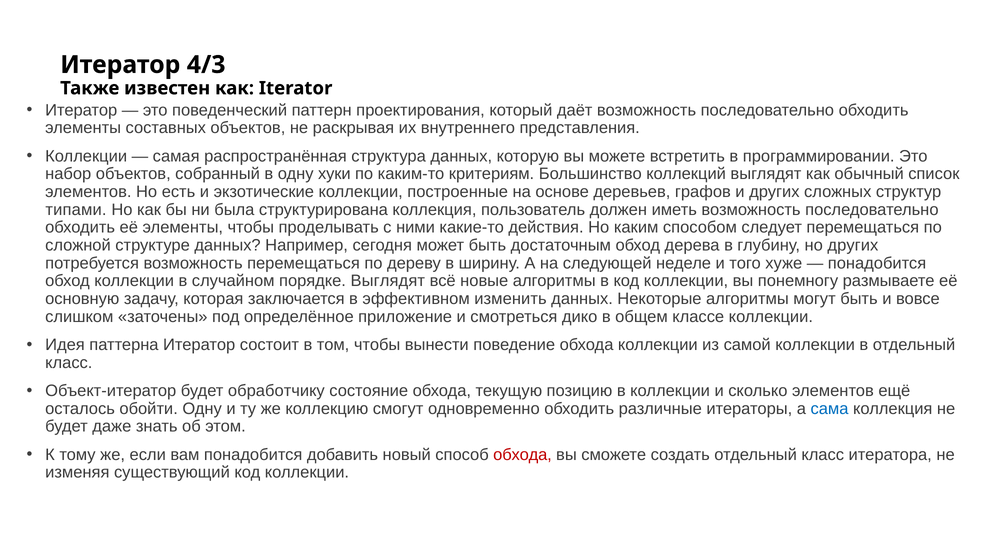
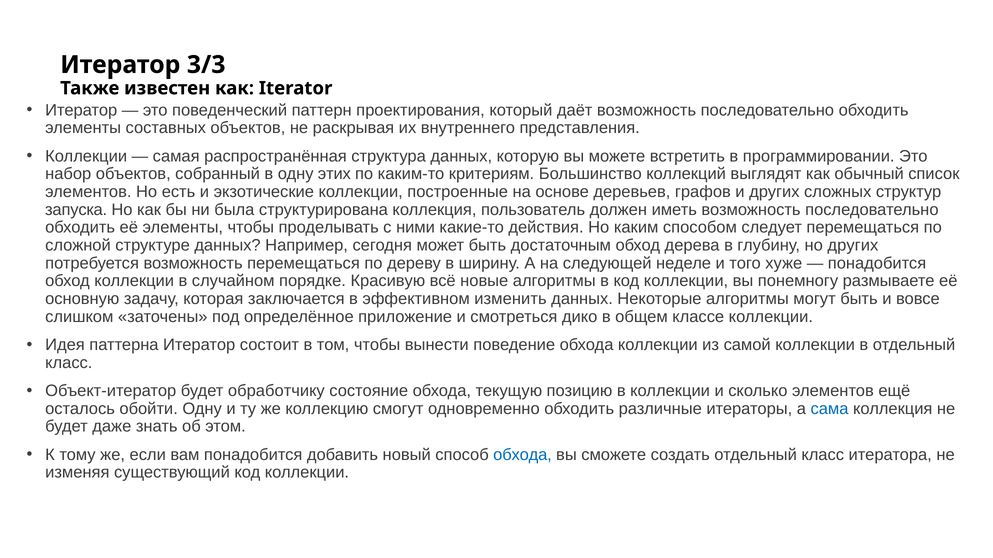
4/3: 4/3 -> 3/3
хуки: хуки -> этих
типами: типами -> запуска
порядке Выглядят: Выглядят -> Красивую
обхода at (522, 455) colour: red -> blue
